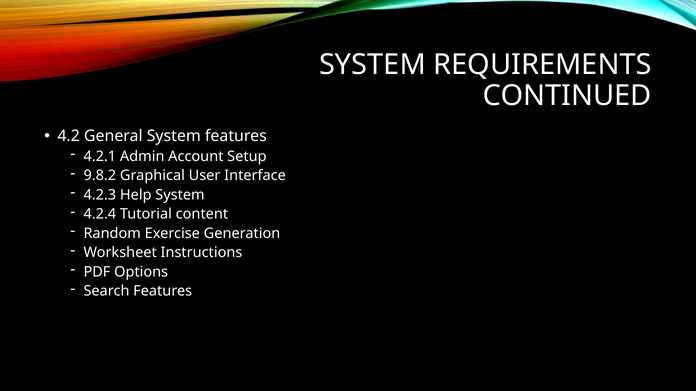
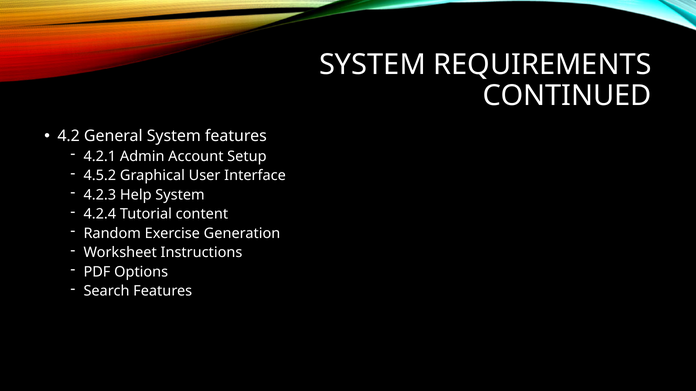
9.8.2: 9.8.2 -> 4.5.2
